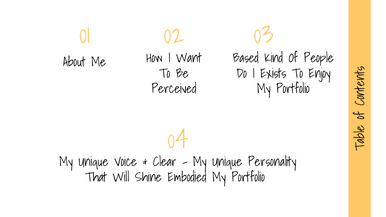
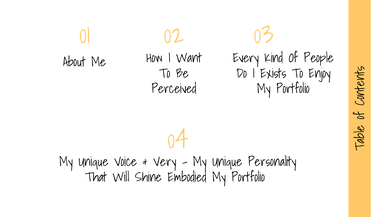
Based: Based -> Every
Clear: Clear -> Very
